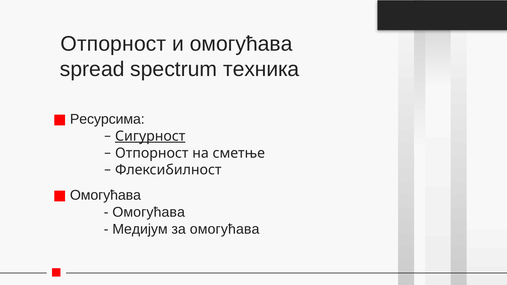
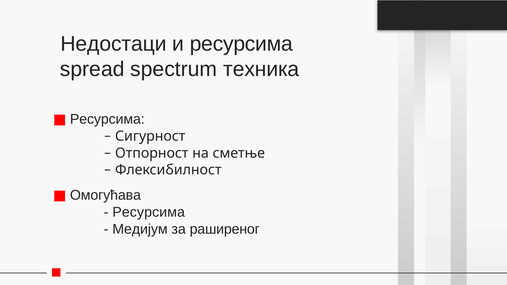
Отпорност at (113, 44): Отпорност -> Недостаци
и омогућава: омогућава -> ресурсима
Сигурност underline: present -> none
Омогућава at (149, 212): Омогућава -> Ресурсима
за омогућава: омогућава -> раширеног
